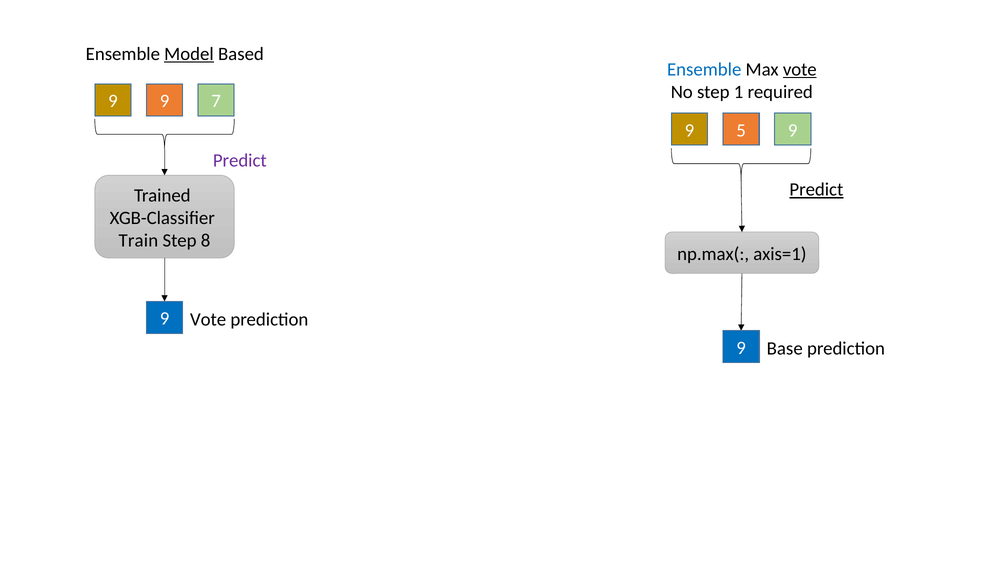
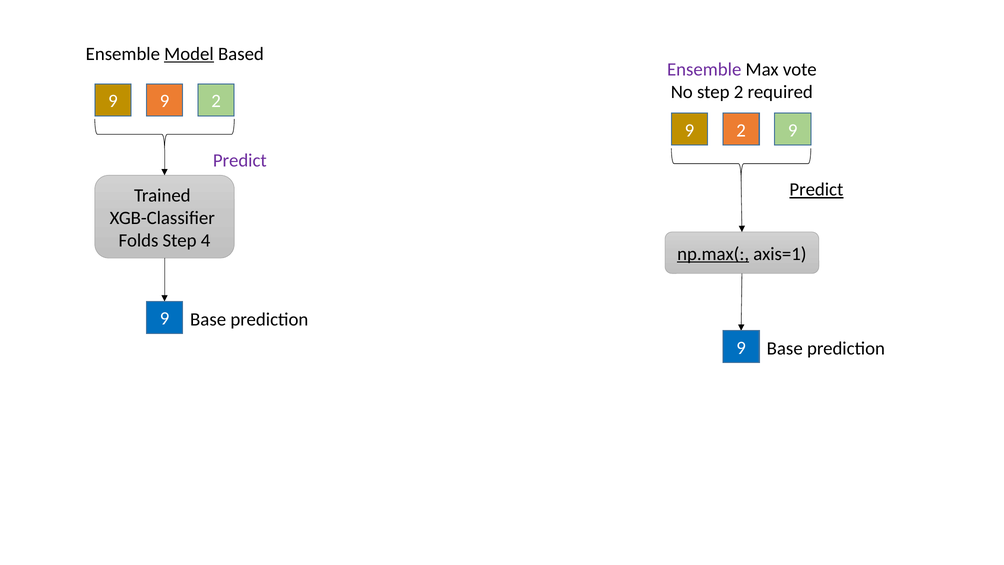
Ensemble at (704, 69) colour: blue -> purple
vote at (800, 69) underline: present -> none
step 1: 1 -> 2
9 9 7: 7 -> 2
5 at (741, 130): 5 -> 2
Train: Train -> Folds
8: 8 -> 4
np.max( underline: none -> present
Vote at (208, 319): Vote -> Base
